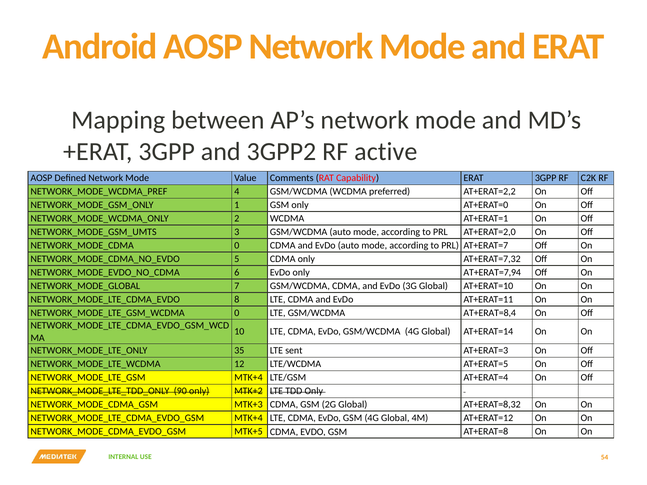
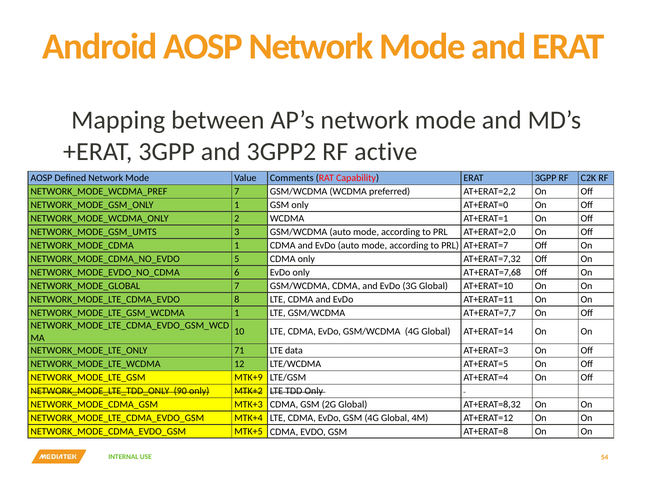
4 at (237, 192): 4 -> 7
0 at (237, 246): 0 -> 1
AT+ERAT=7,94: AT+ERAT=7,94 -> AT+ERAT=7,68
0 at (237, 313): 0 -> 1
AT+ERAT=8,4: AT+ERAT=8,4 -> AT+ERAT=7,7
35: 35 -> 71
sent: sent -> data
MTK+4 at (249, 378): MTK+4 -> MTK+9
